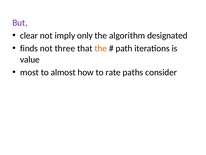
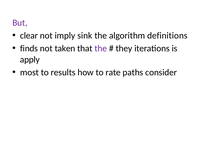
only: only -> sink
designated: designated -> definitions
three: three -> taken
the at (101, 48) colour: orange -> purple
path: path -> they
value: value -> apply
almost: almost -> results
